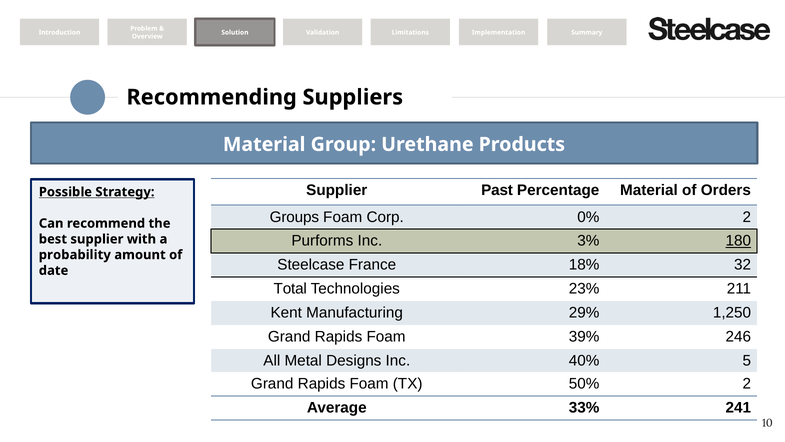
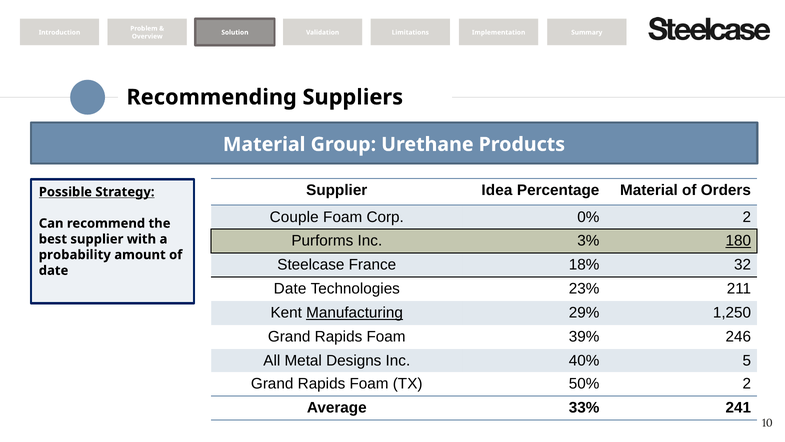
Past: Past -> Idea
Groups: Groups -> Couple
Total at (290, 289): Total -> Date
Manufacturing underline: none -> present
